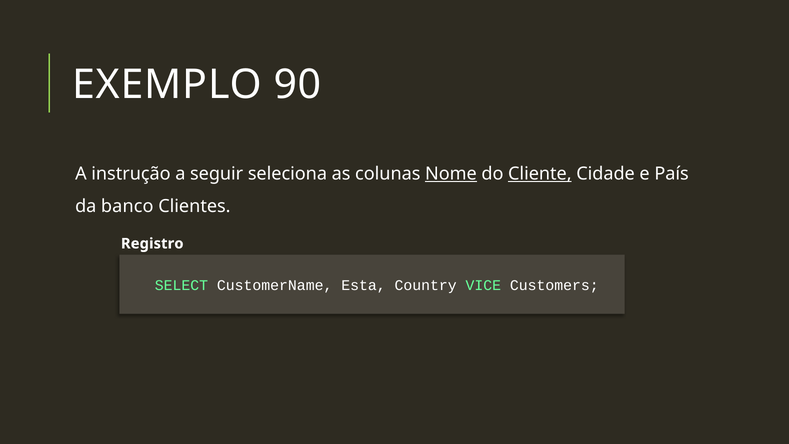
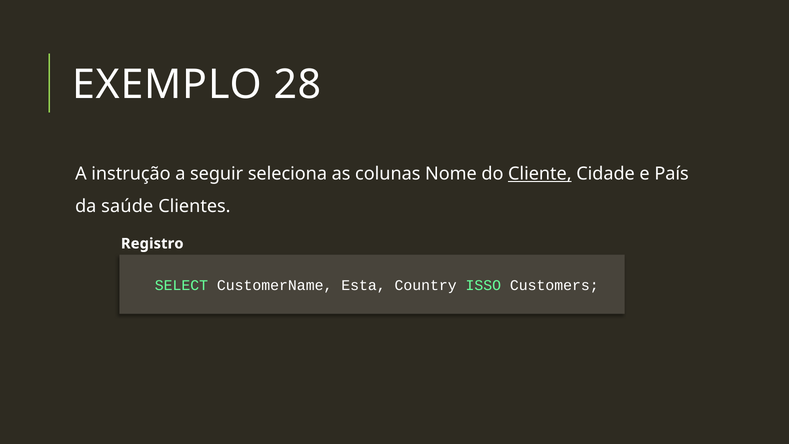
90: 90 -> 28
Nome underline: present -> none
banco: banco -> saúde
VICE: VICE -> ISSO
